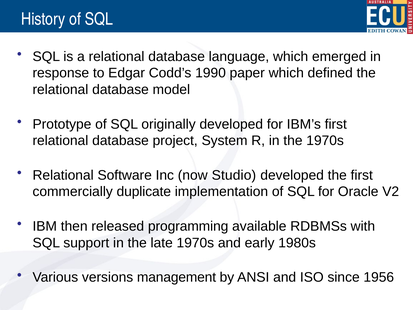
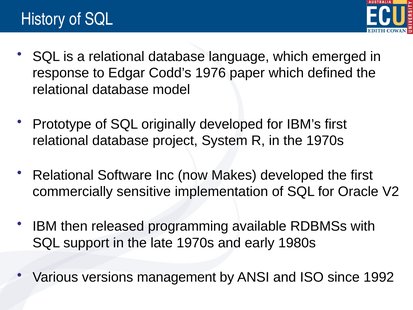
1990: 1990 -> 1976
Studio: Studio -> Makes
duplicate: duplicate -> sensitive
1956: 1956 -> 1992
